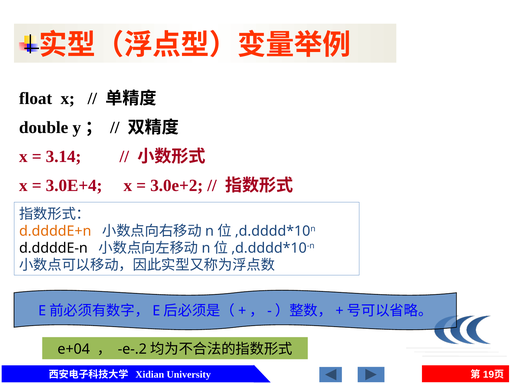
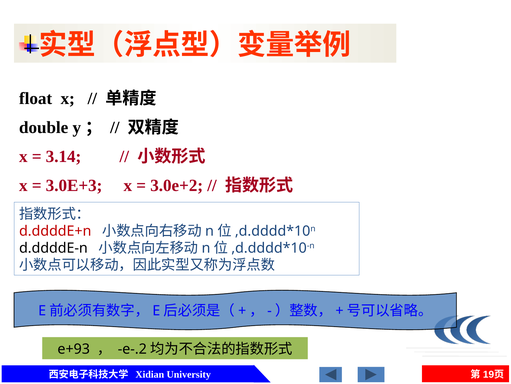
3.0E+4: 3.0E+4 -> 3.0E+3
d.ddddE+n colour: orange -> red
e+04: e+04 -> e+93
